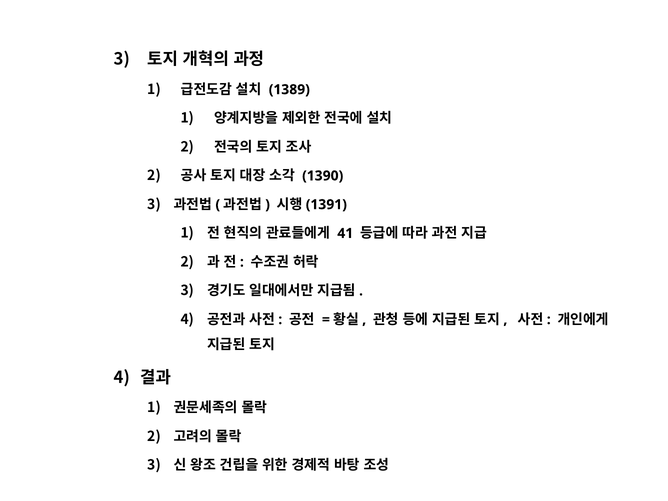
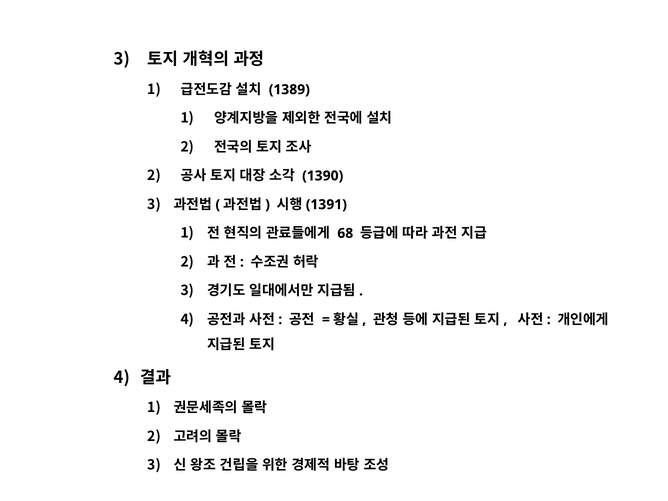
41: 41 -> 68
